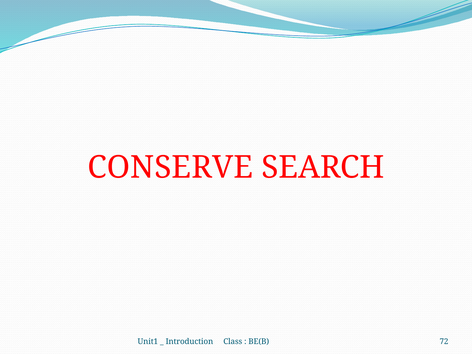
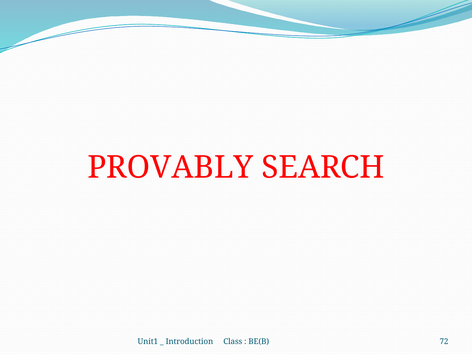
CONSERVE: CONSERVE -> PROVABLY
